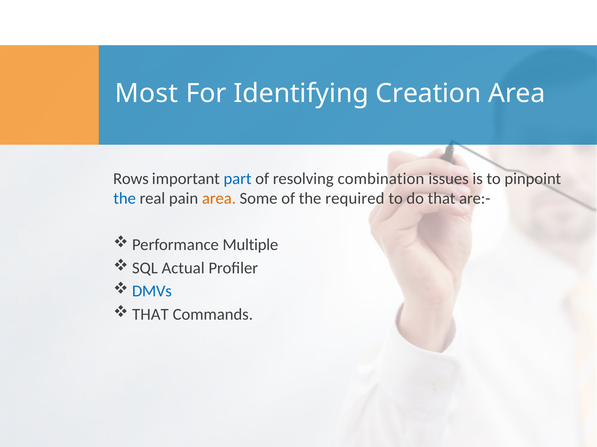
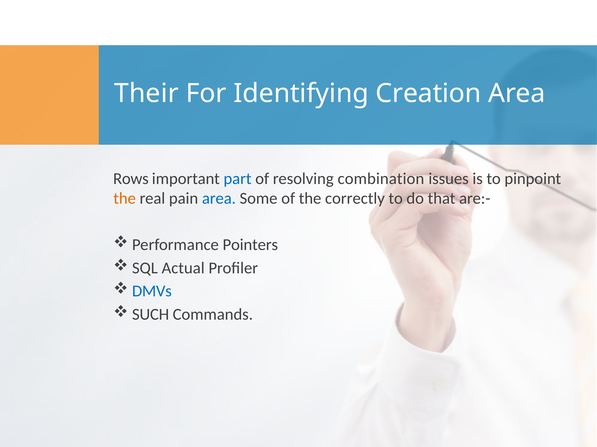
Most: Most -> Their
the at (125, 199) colour: blue -> orange
area at (219, 199) colour: orange -> blue
required: required -> correctly
Multiple: Multiple -> Pointers
THAT at (150, 315): THAT -> SUCH
